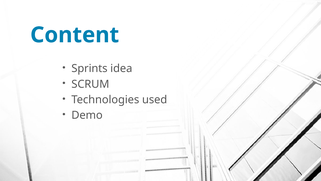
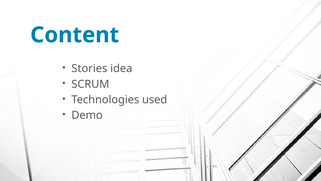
Sprints: Sprints -> Stories
